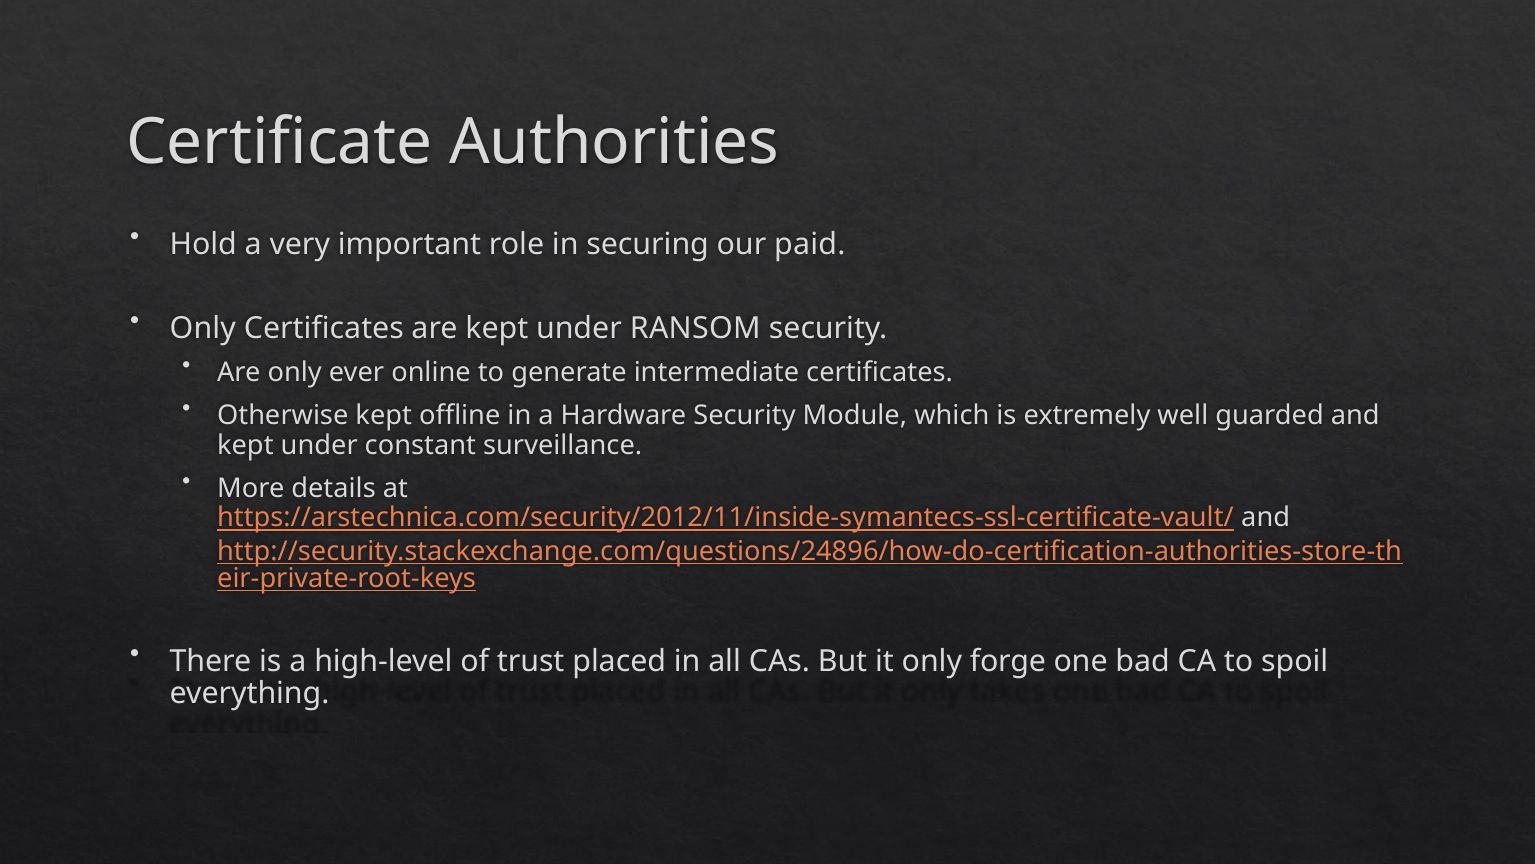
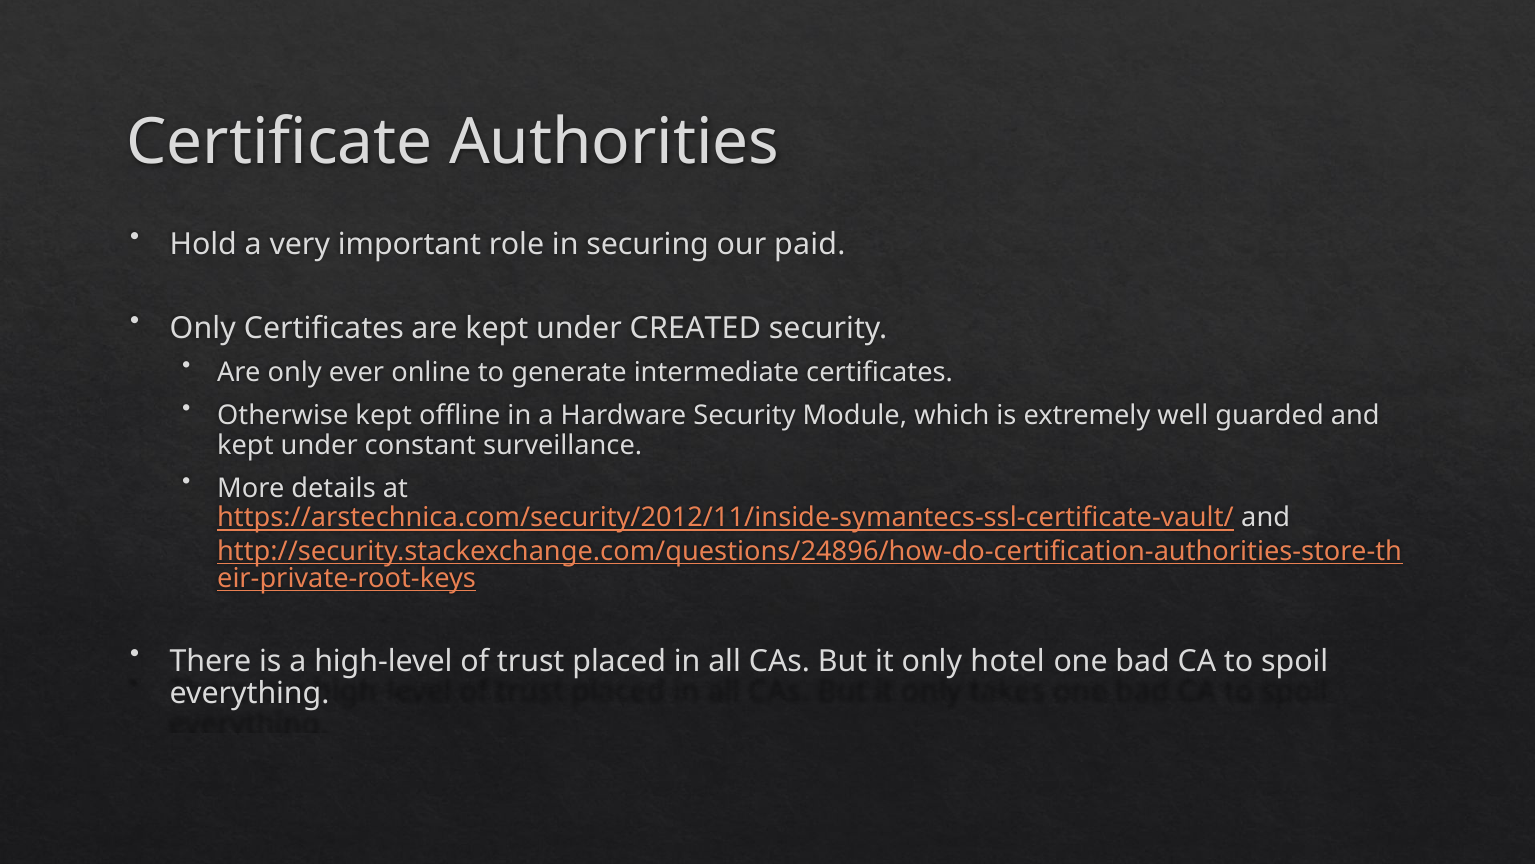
RANSOM: RANSOM -> CREATED
forge: forge -> hotel
